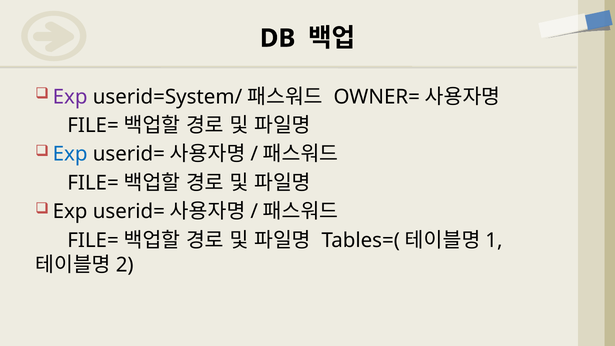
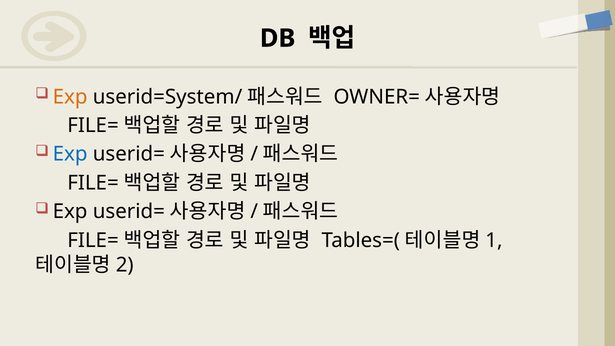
Exp at (70, 97) colour: purple -> orange
